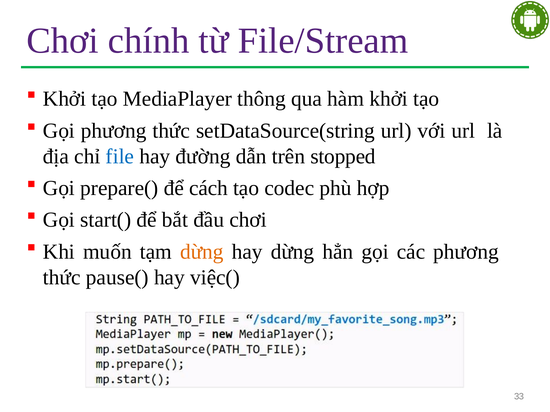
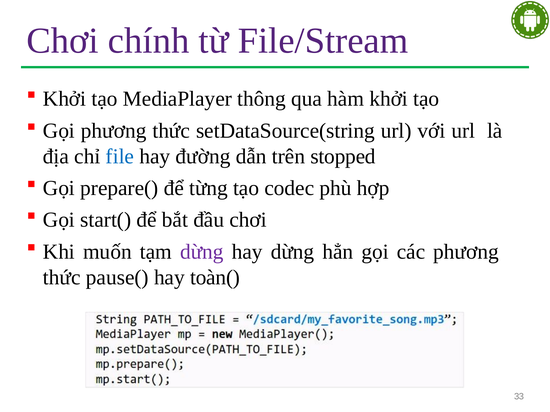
cách: cách -> từng
dừng at (202, 252) colour: orange -> purple
việc(: việc( -> toàn(
